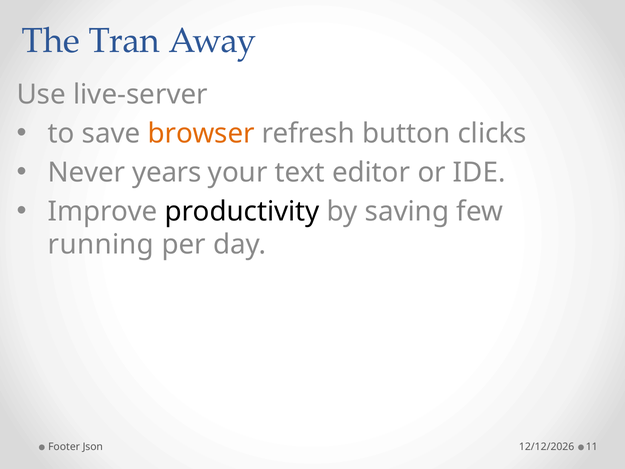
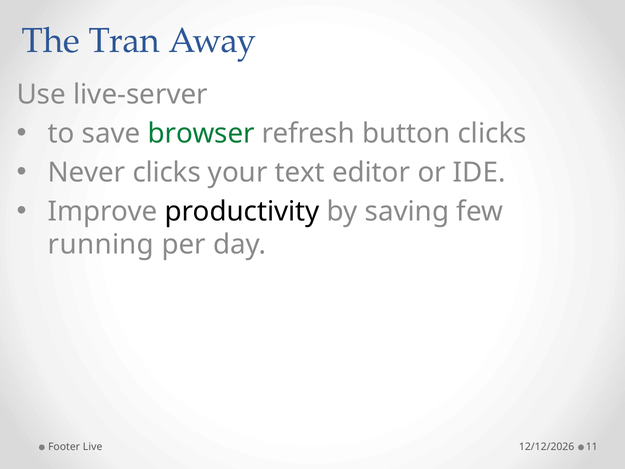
browser colour: orange -> green
Never years: years -> clicks
Json: Json -> Live
